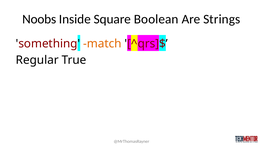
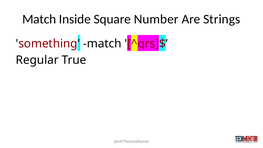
Noobs at (39, 19): Noobs -> Match
Boolean: Boolean -> Number
match at (102, 44) colour: orange -> black
